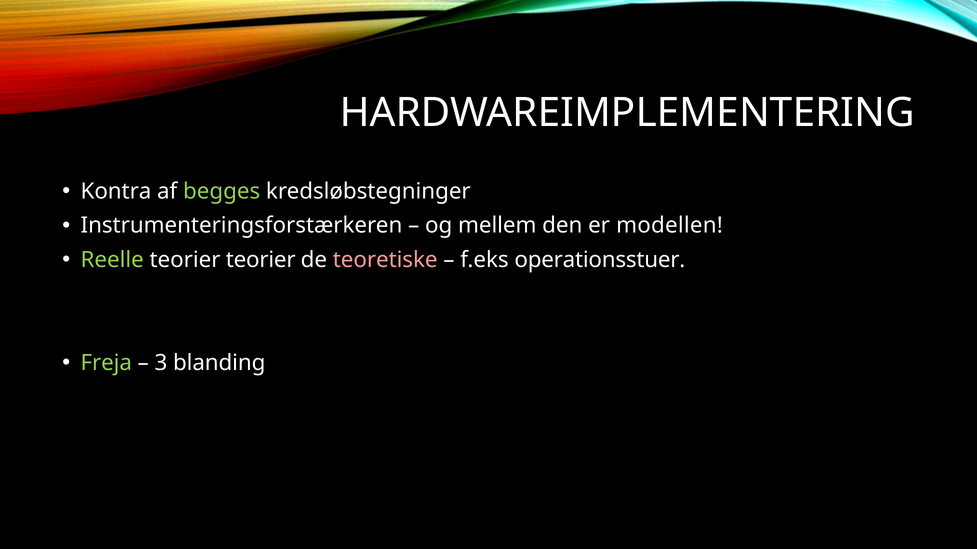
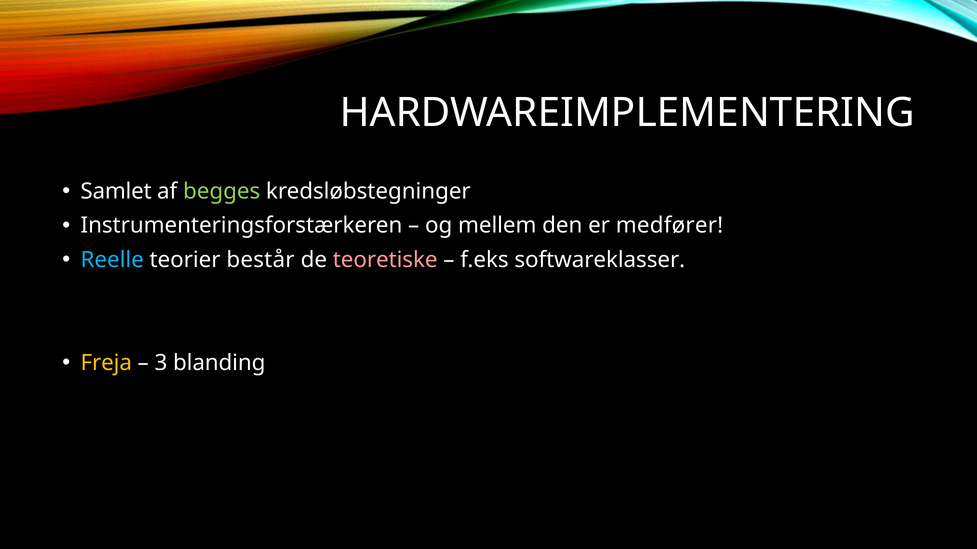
Kontra: Kontra -> Samlet
modellen: modellen -> medfører
Reelle colour: light green -> light blue
teorier teorier: teorier -> består
operationsstuer: operationsstuer -> softwareklasser
Freja colour: light green -> yellow
